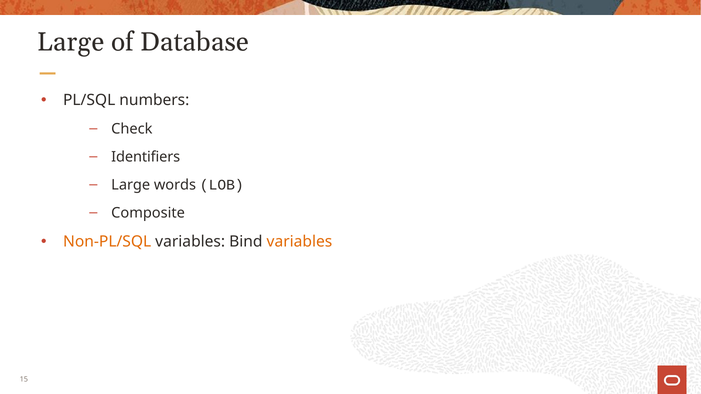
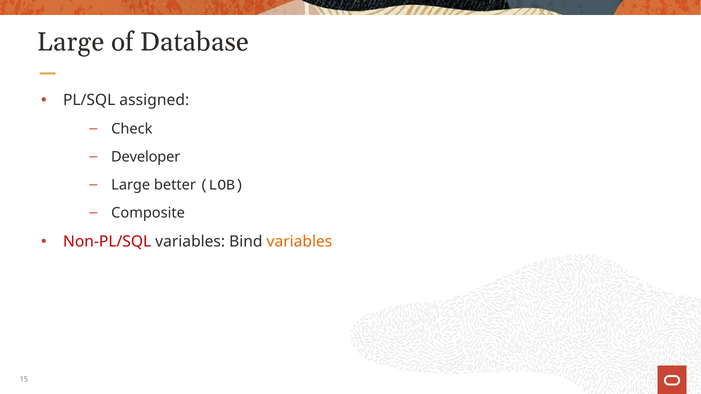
numbers: numbers -> assigned
Identifiers: Identifiers -> Developer
words: words -> better
Non-PL/SQL colour: orange -> red
